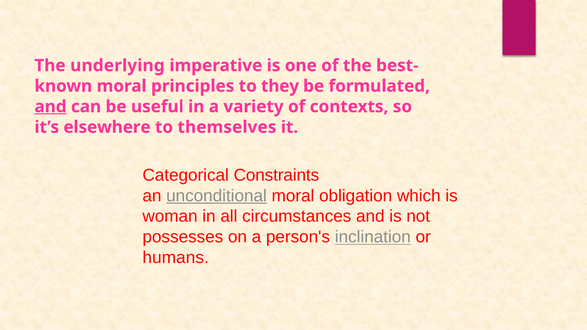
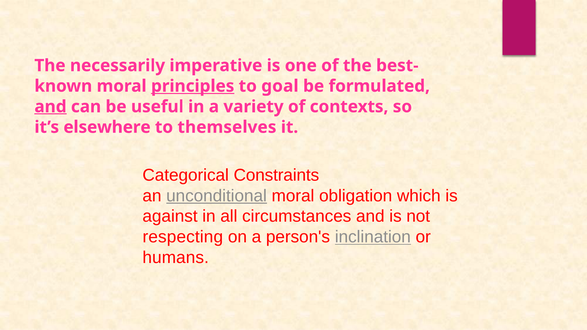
underlying: underlying -> necessarily
principles underline: none -> present
they: they -> goal
woman: woman -> against
possesses: possesses -> respecting
